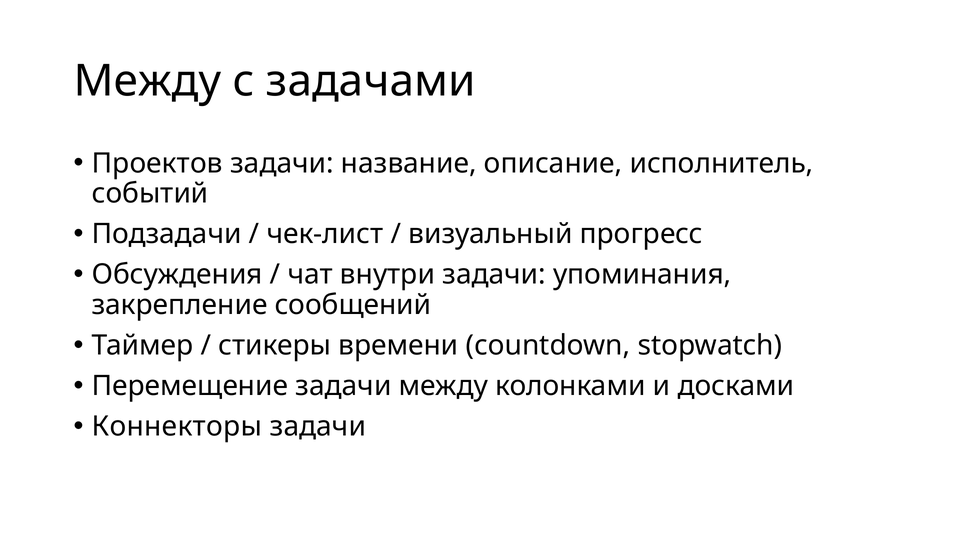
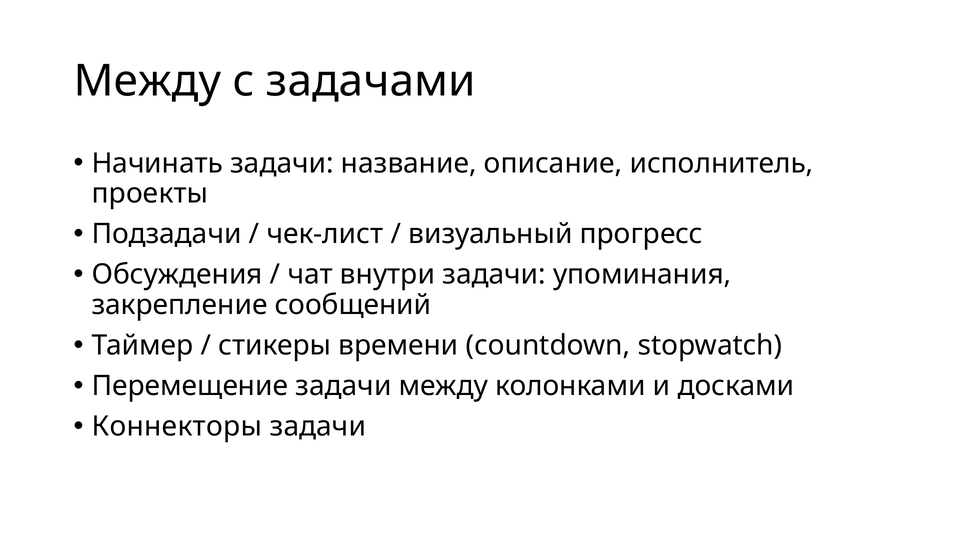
Проектов: Проектов -> Начинать
событий: событий -> проекты
